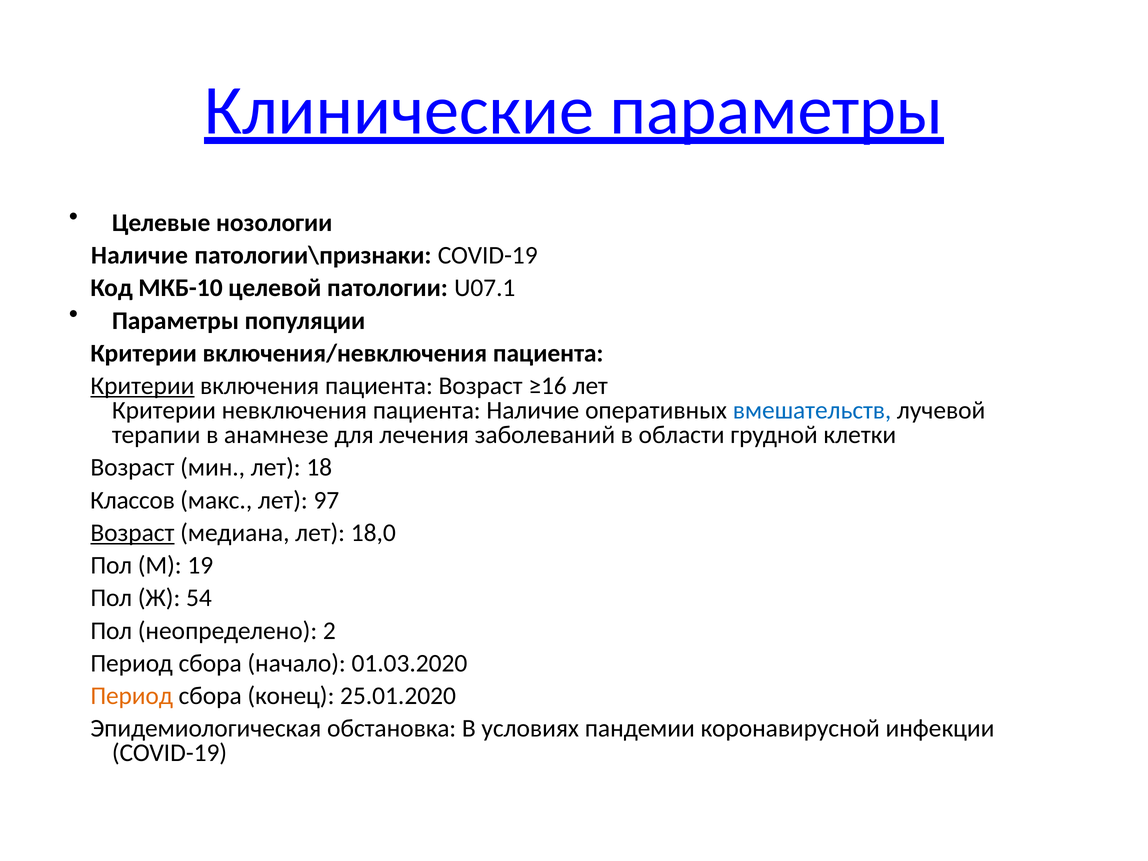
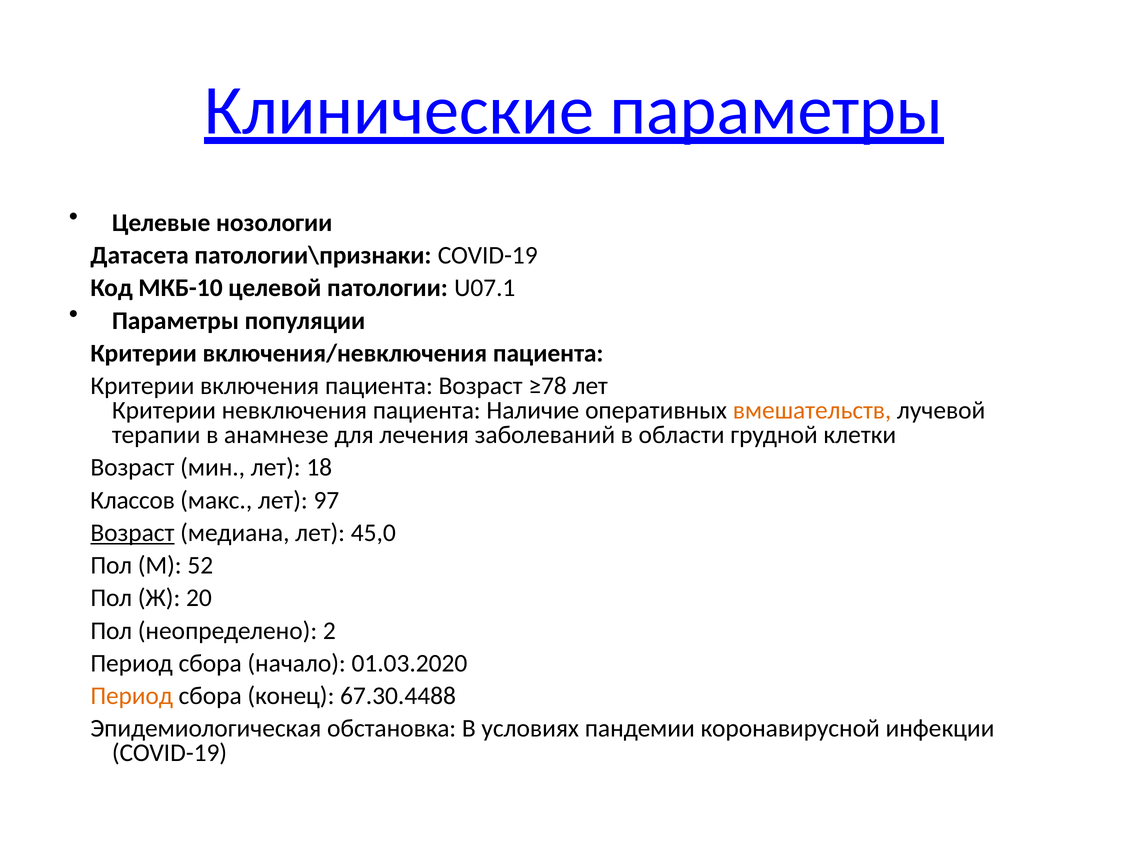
Наличие at (139, 255): Наличие -> Датасета
Критерии at (142, 386) underline: present -> none
≥16: ≥16 -> ≥78
вмешательств colour: blue -> orange
18,0: 18,0 -> 45,0
19: 19 -> 52
54: 54 -> 20
25.01.2020: 25.01.2020 -> 67.30.4488
